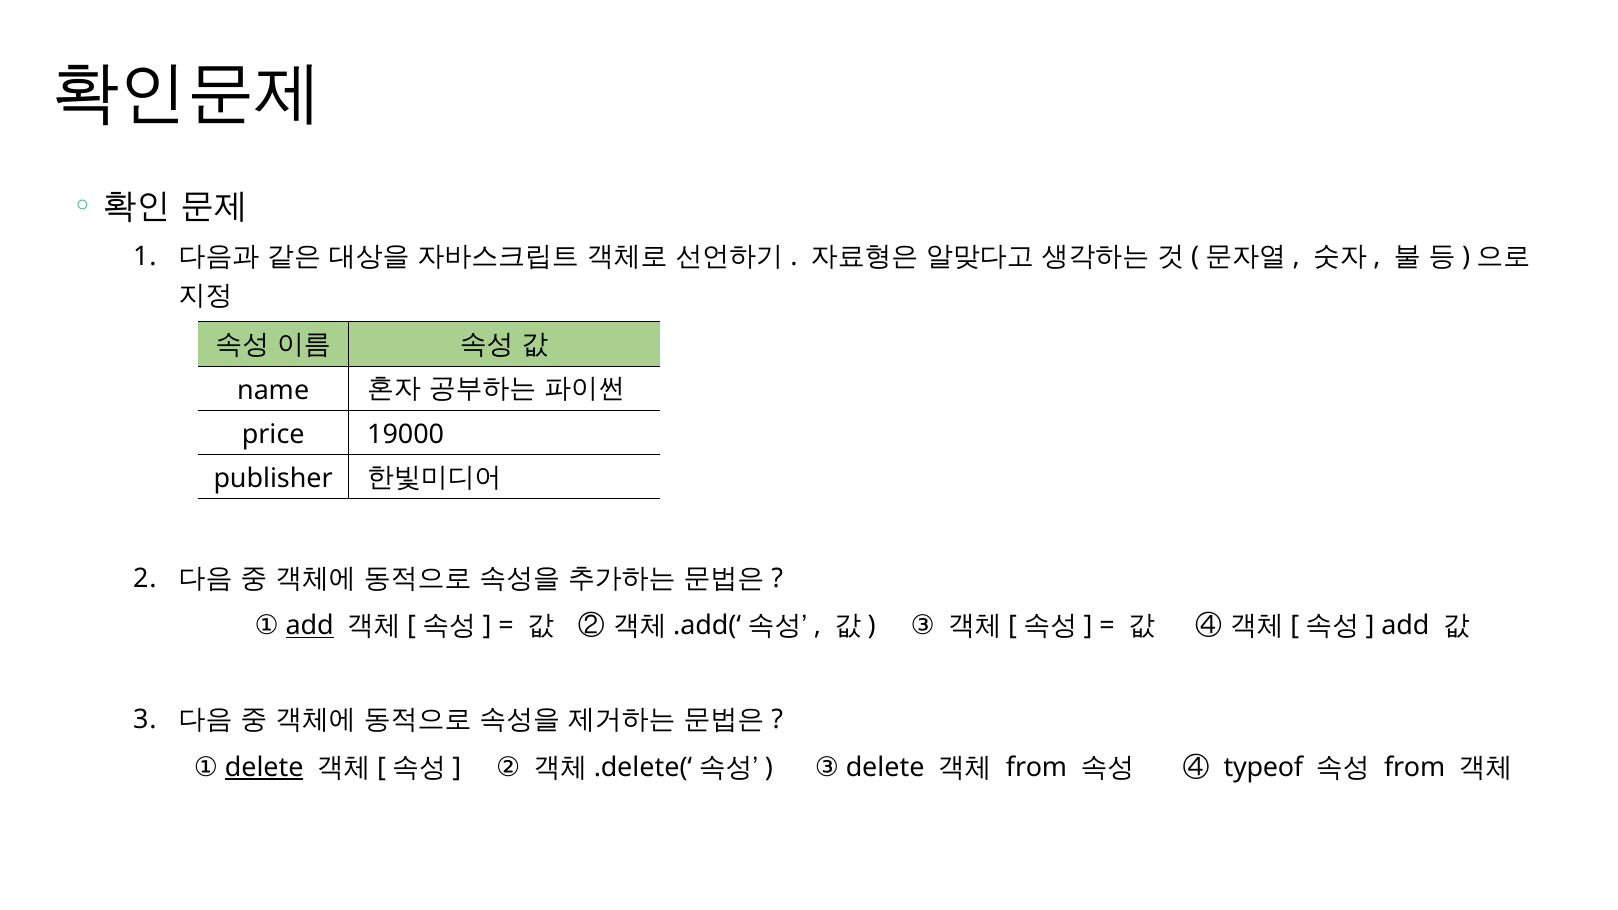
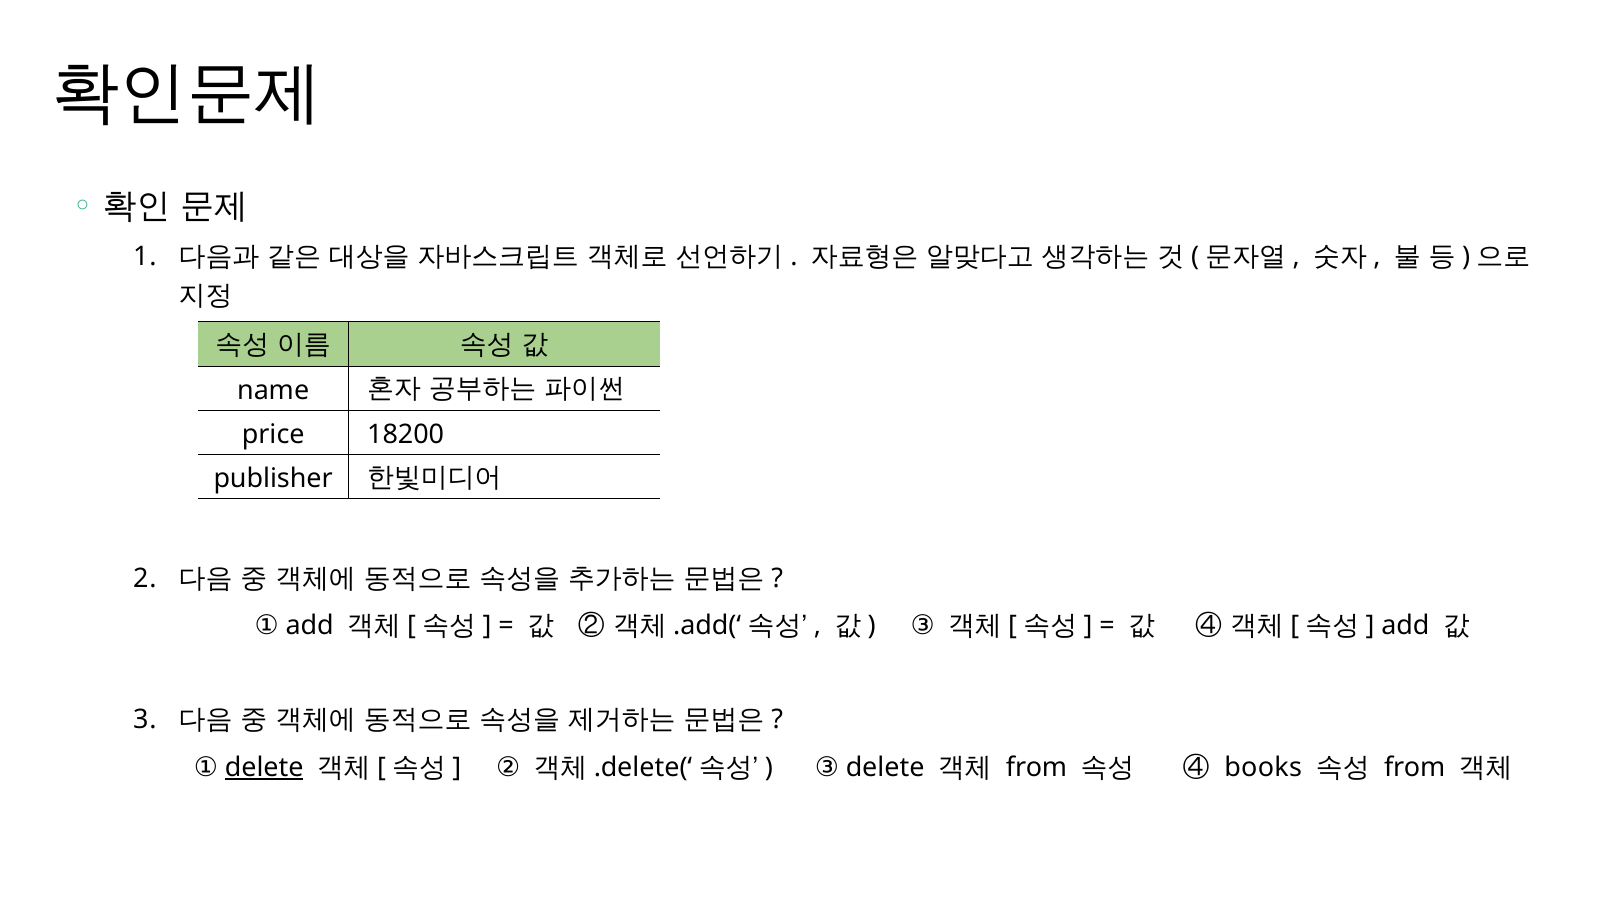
19000: 19000 -> 18200
add at (310, 626) underline: present -> none
typeof: typeof -> books
